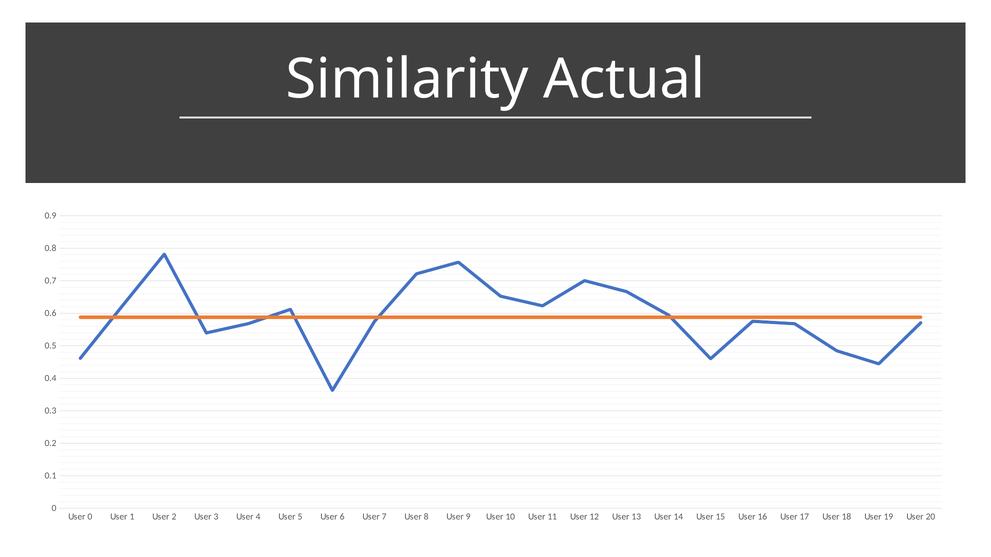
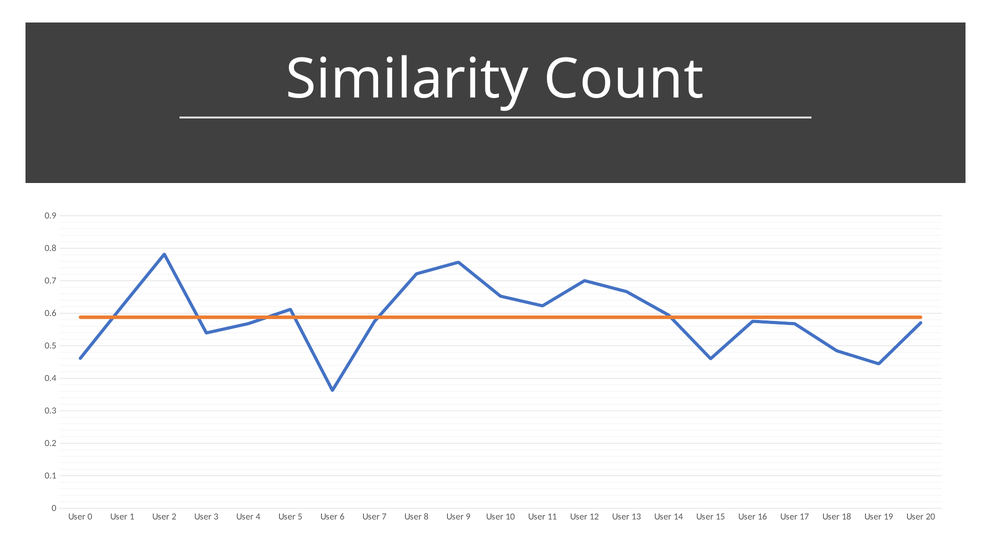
Actual: Actual -> Count
